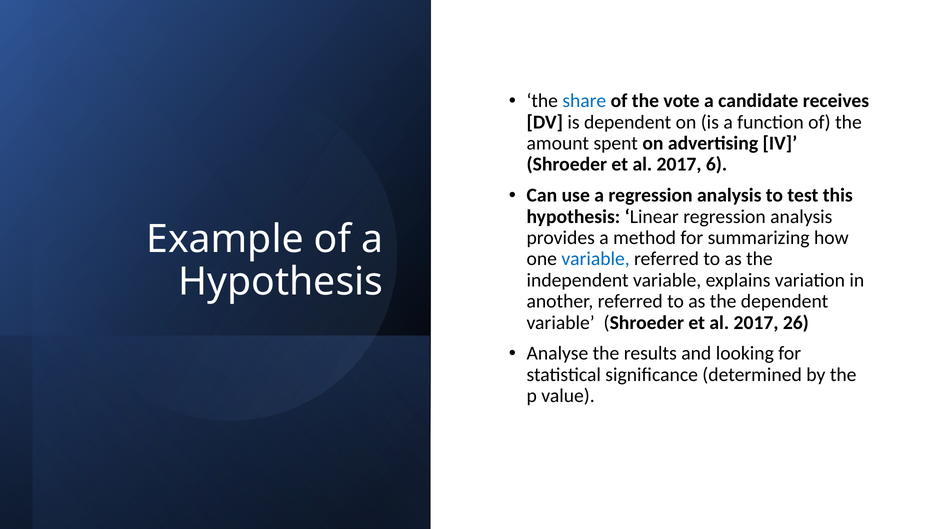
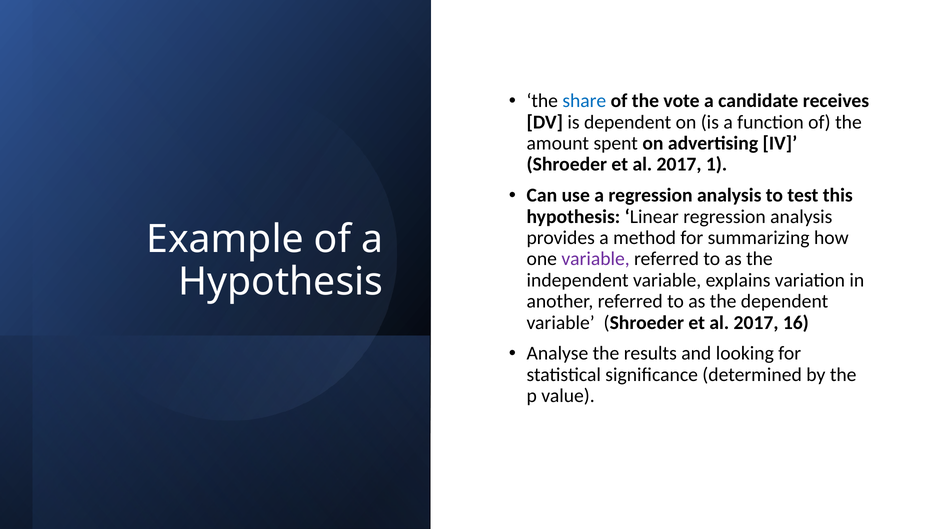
6: 6 -> 1
variable at (596, 259) colour: blue -> purple
26: 26 -> 16
